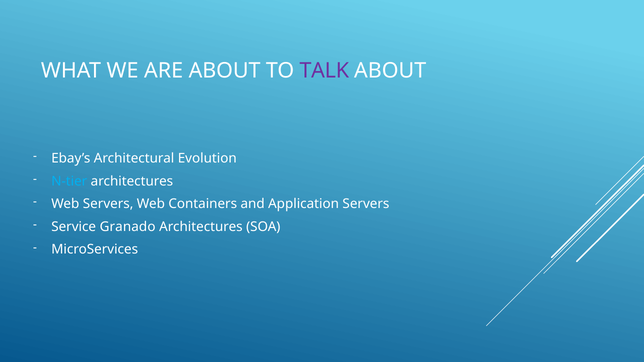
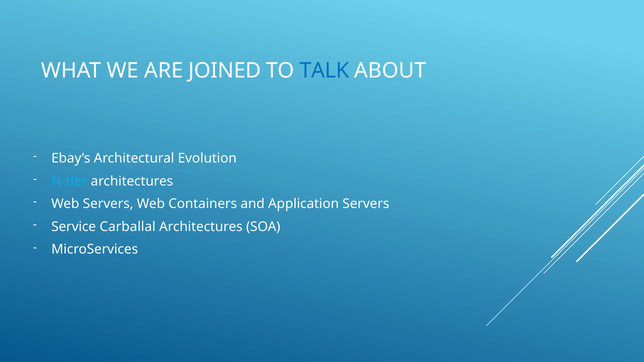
ARE ABOUT: ABOUT -> JOINED
TALK colour: purple -> blue
Granado: Granado -> Carballal
